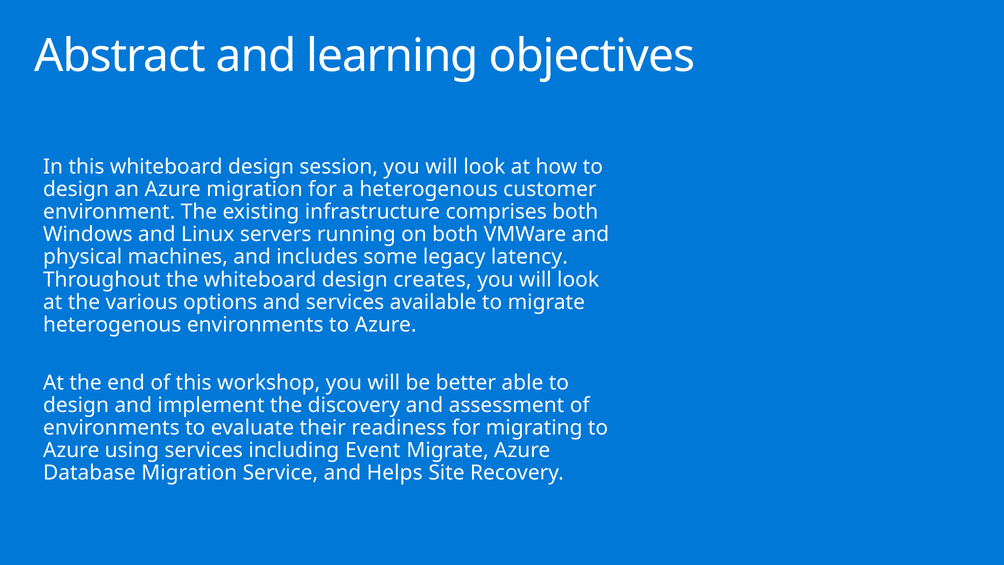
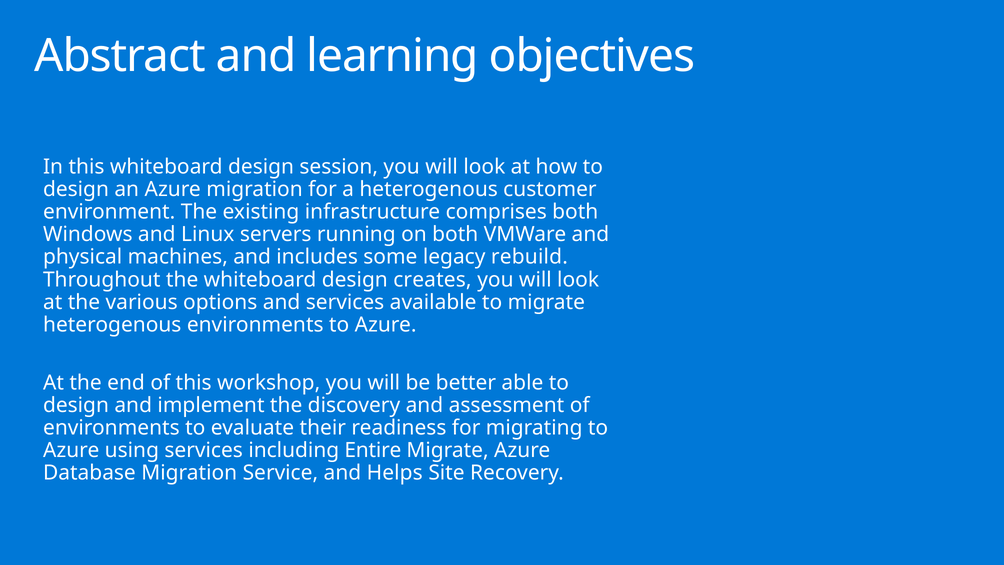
latency: latency -> rebuild
Event: Event -> Entire
